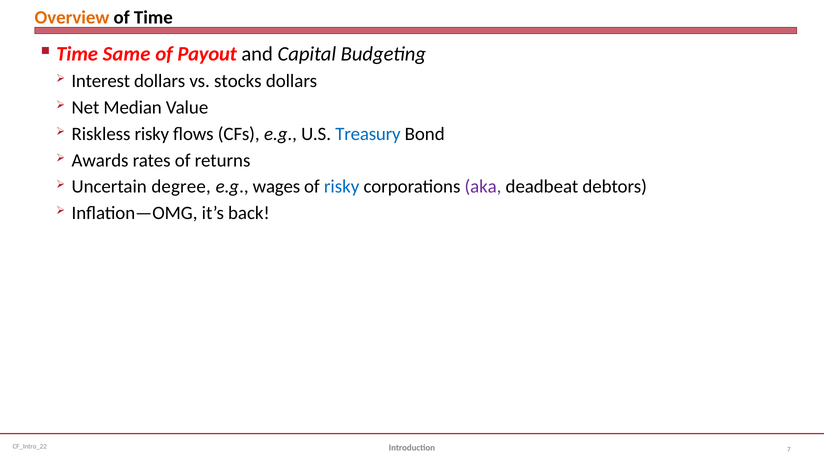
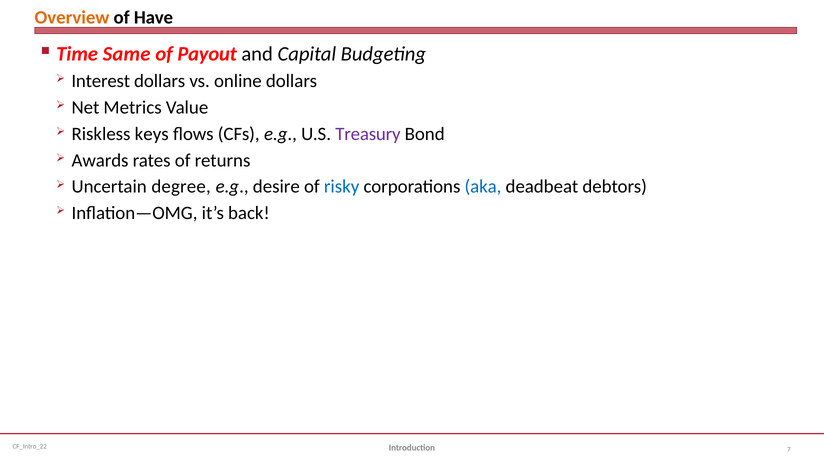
of Time: Time -> Have
stocks: stocks -> online
Median: Median -> Metrics
Riskless risky: risky -> keys
Treasury colour: blue -> purple
wages: wages -> desire
aka colour: purple -> blue
